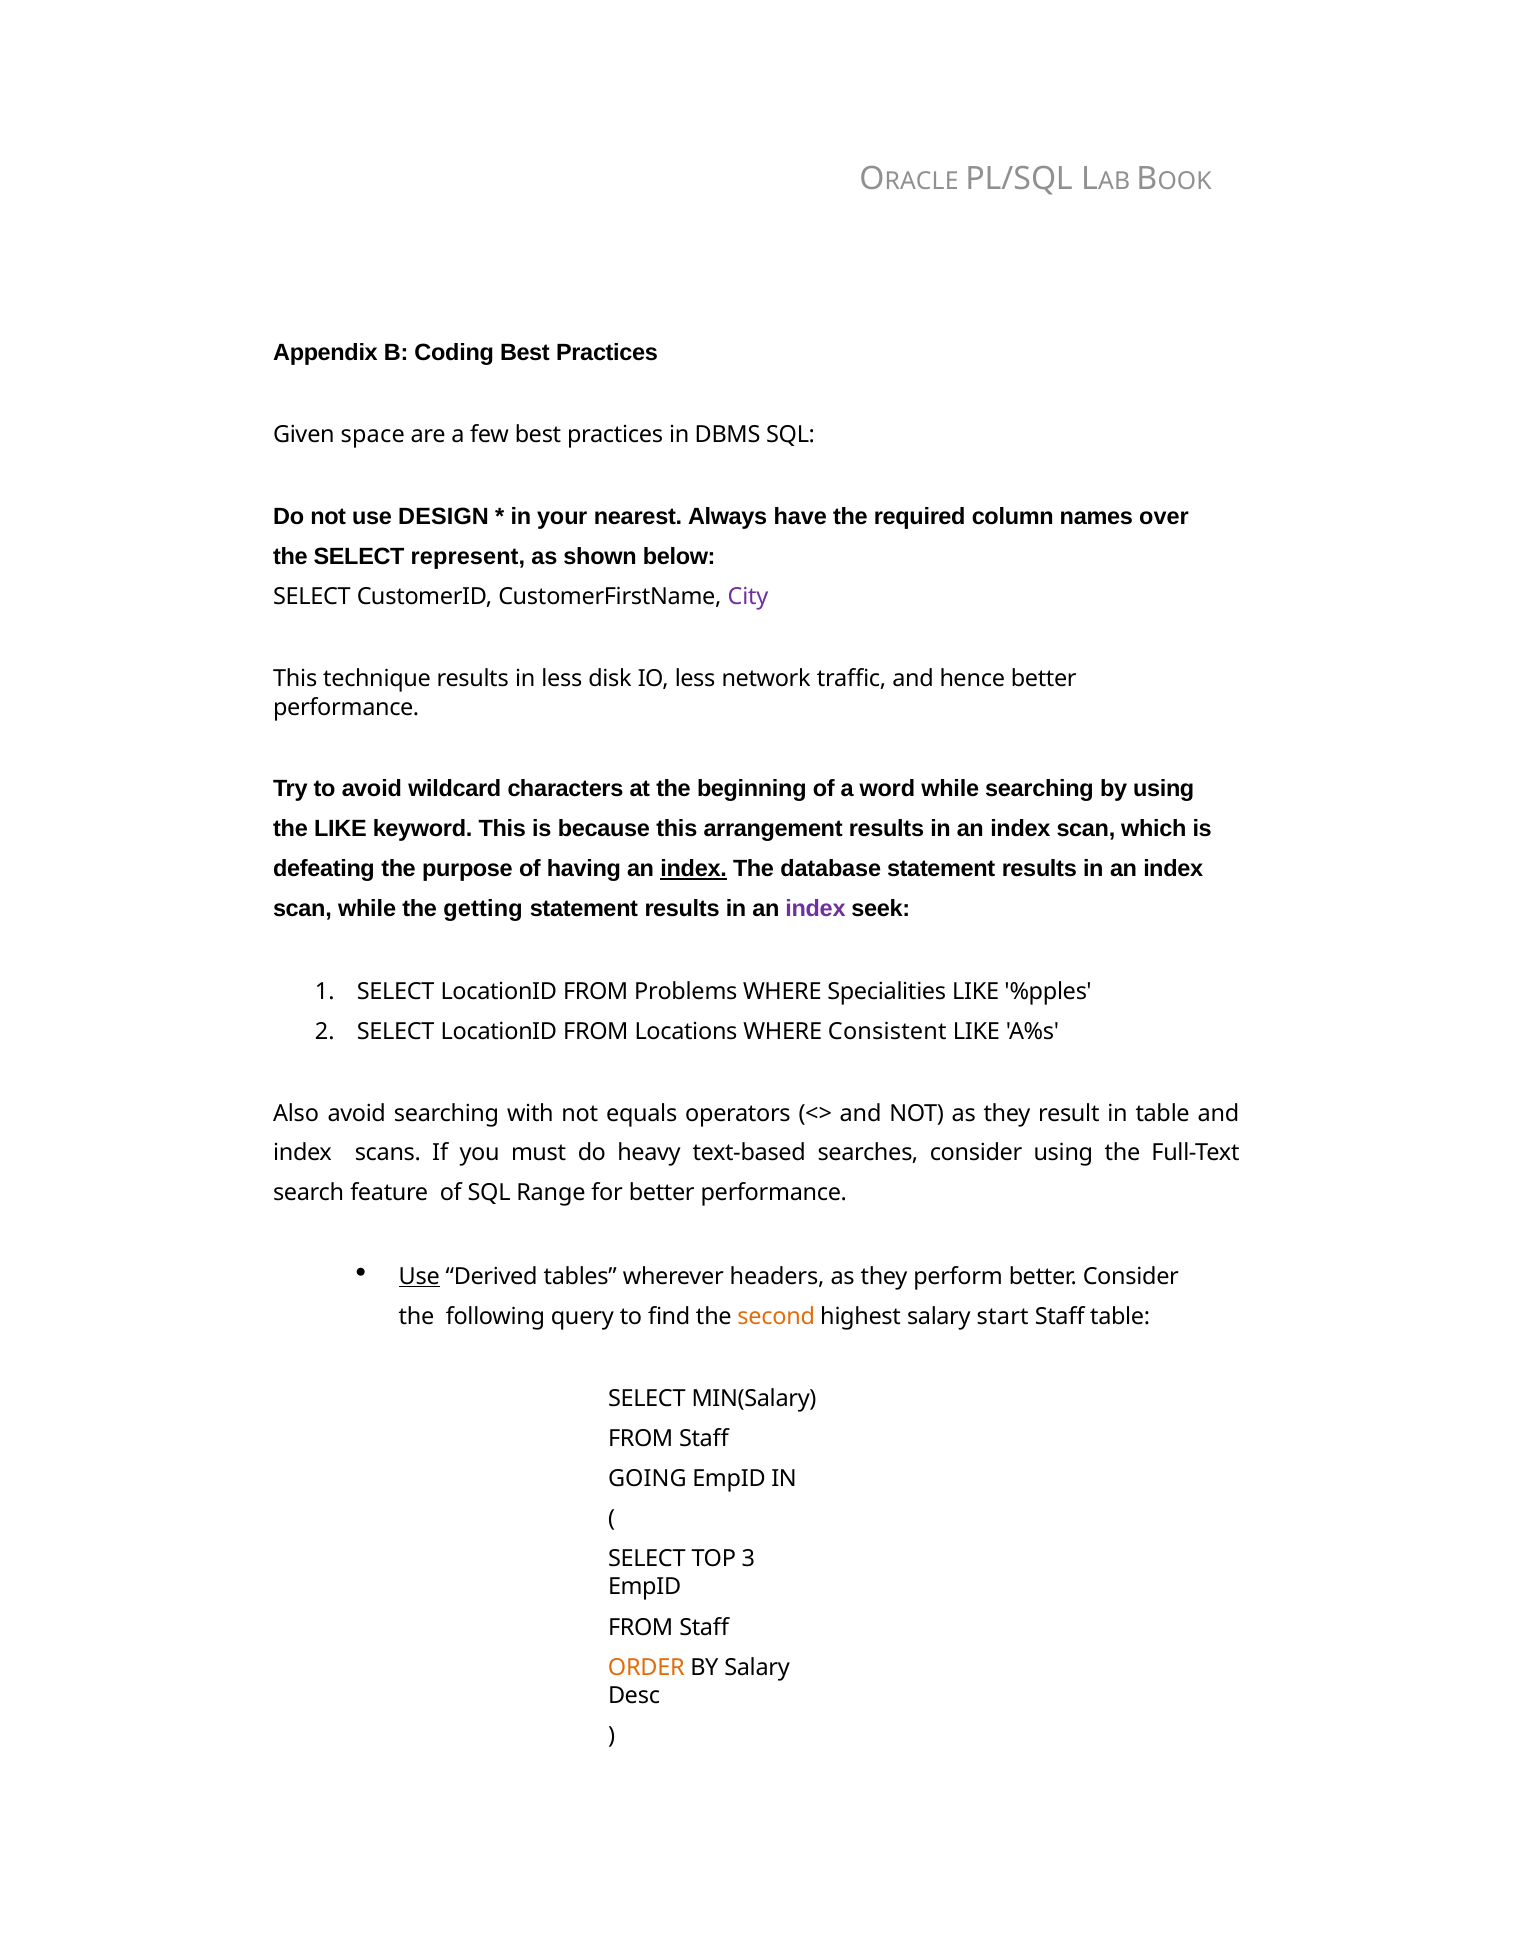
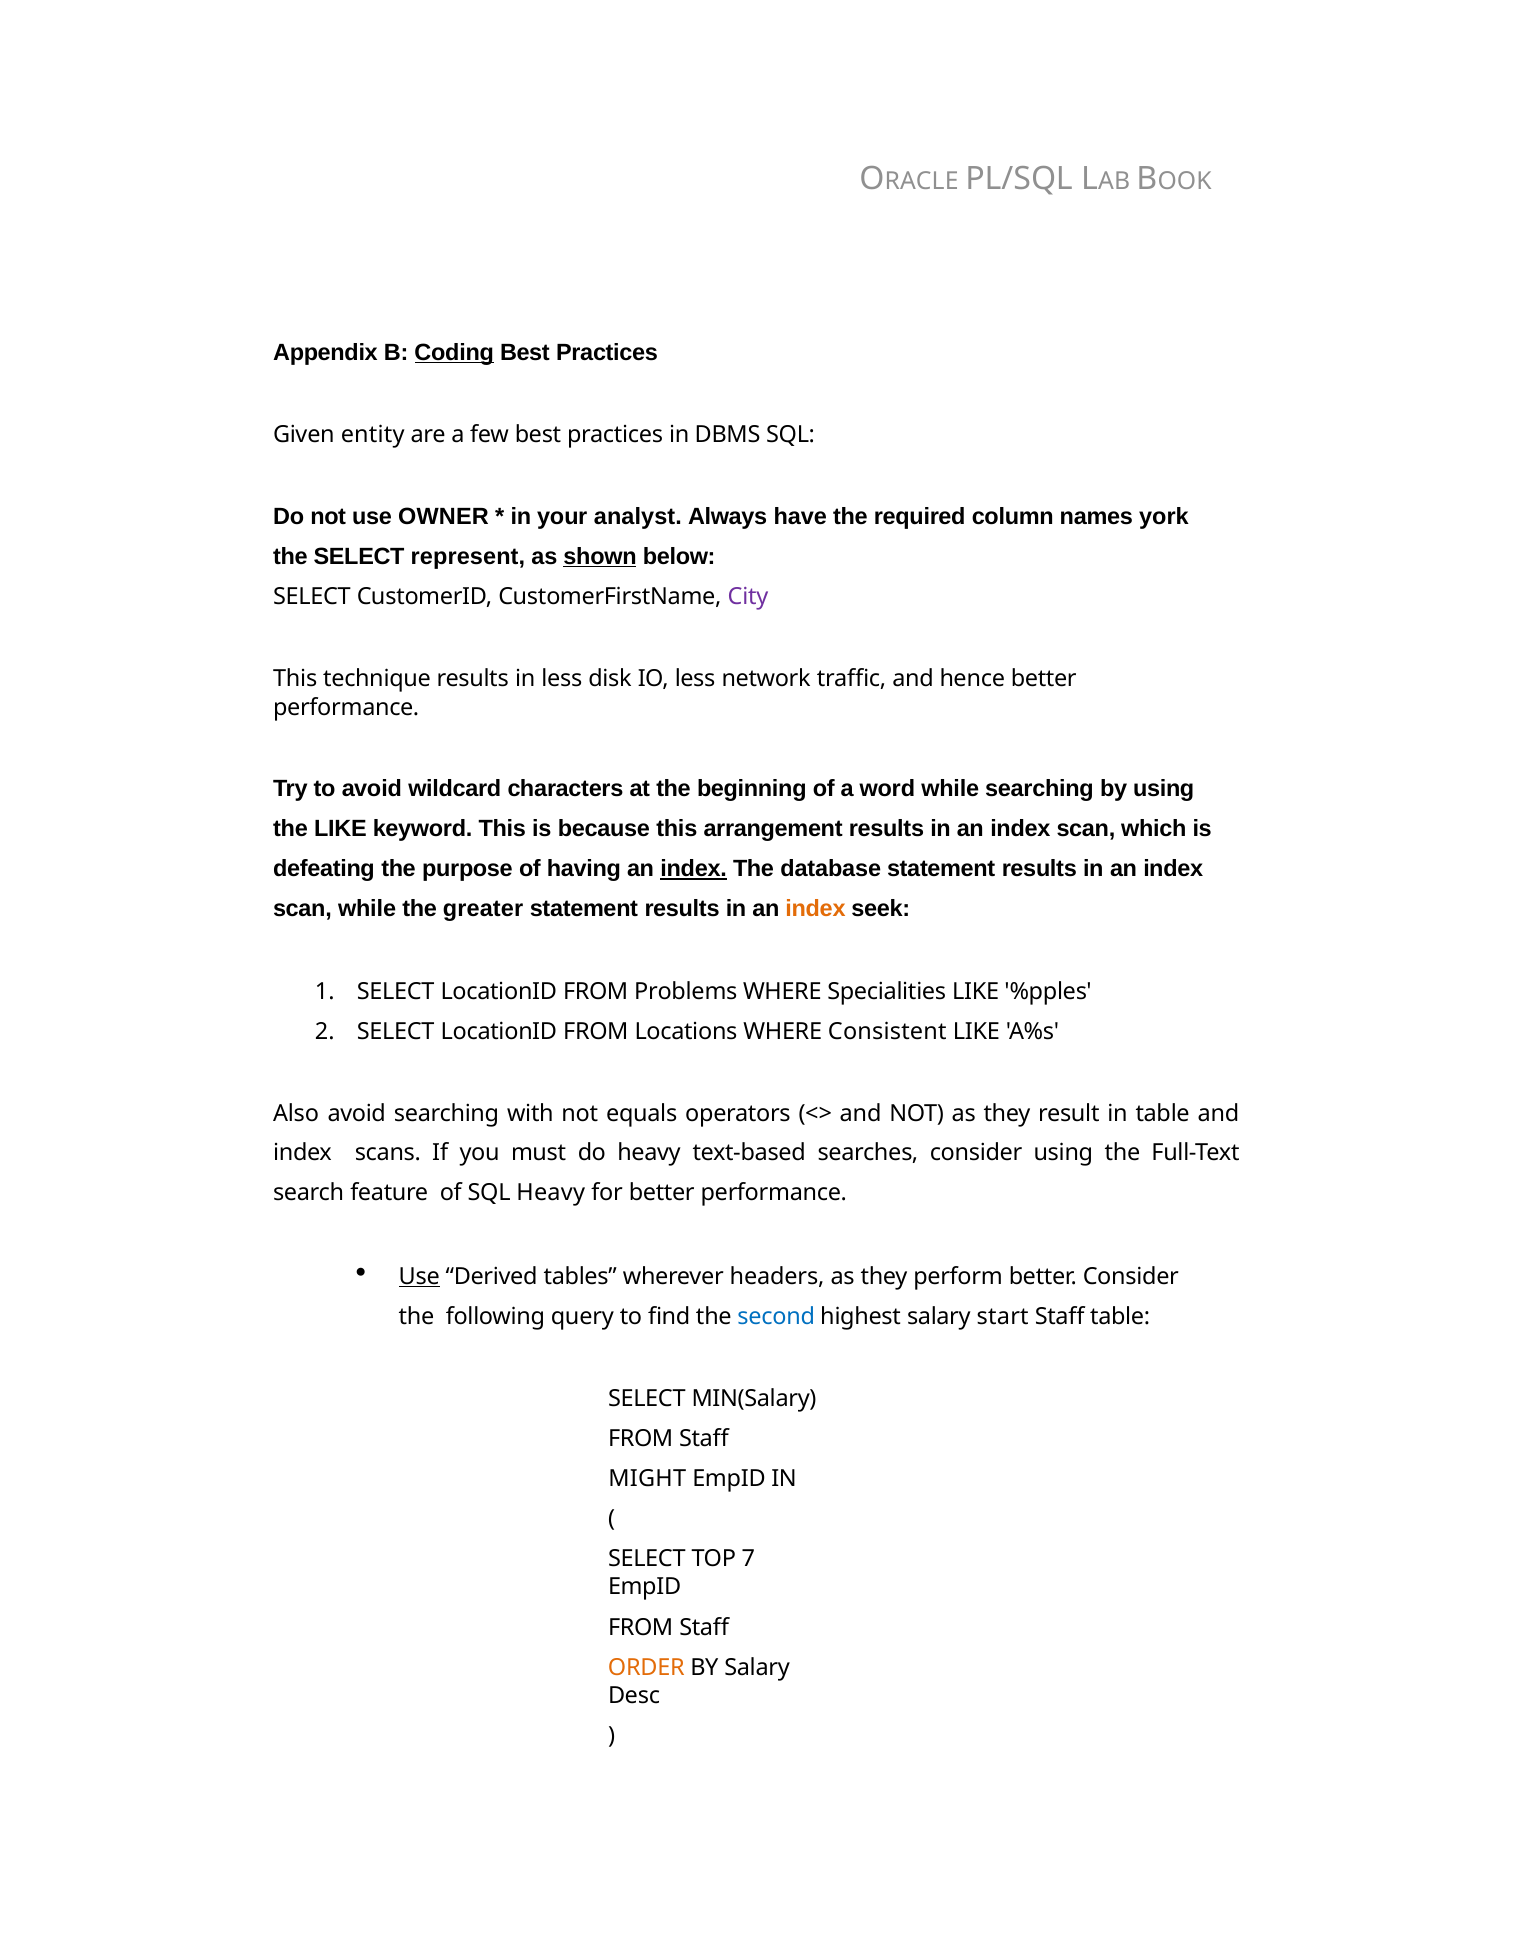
Coding underline: none -> present
space: space -> entity
DESIGN: DESIGN -> OWNER
nearest: nearest -> analyst
over: over -> york
shown underline: none -> present
getting: getting -> greater
index at (815, 909) colour: purple -> orange
SQL Range: Range -> Heavy
second colour: orange -> blue
GOING: GOING -> MIGHT
3: 3 -> 7
